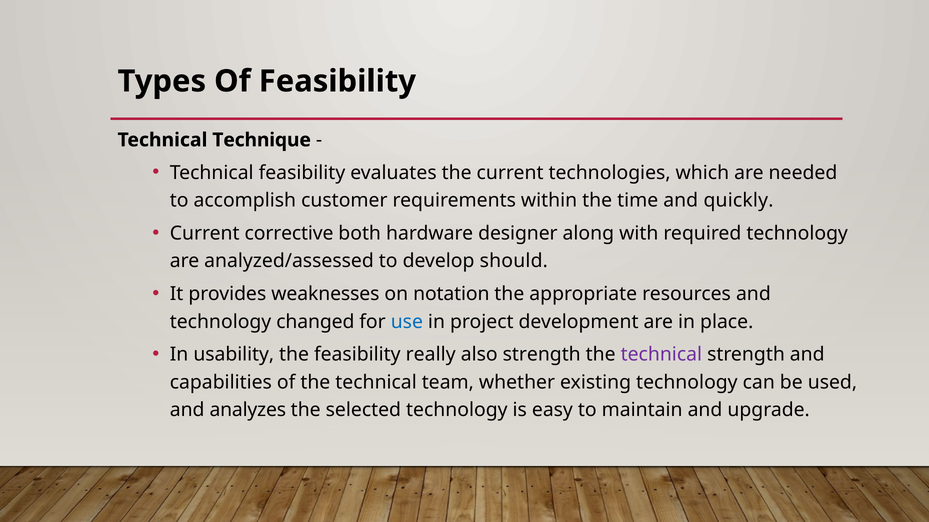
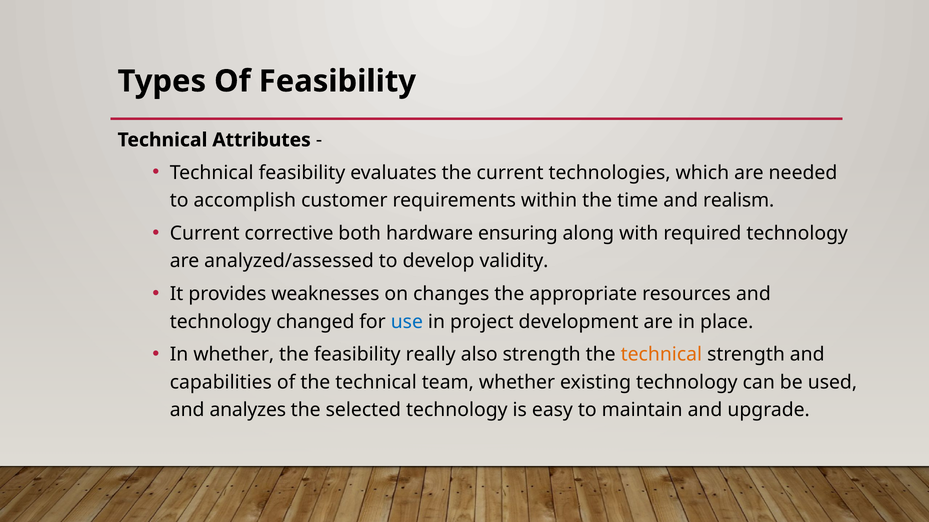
Technique: Technique -> Attributes
quickly: quickly -> realism
designer: designer -> ensuring
should: should -> validity
notation: notation -> changes
In usability: usability -> whether
technical at (661, 355) colour: purple -> orange
